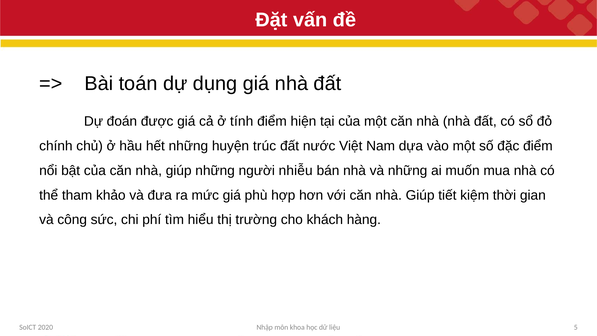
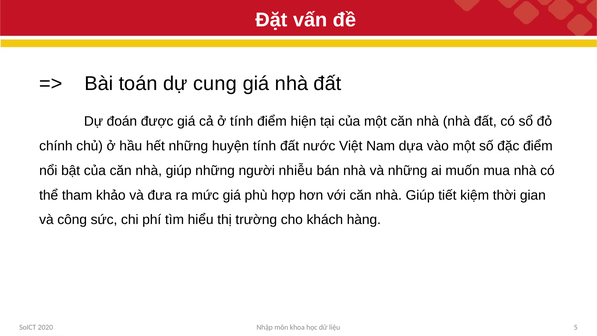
dụng: dụng -> cung
huyện trúc: trúc -> tính
